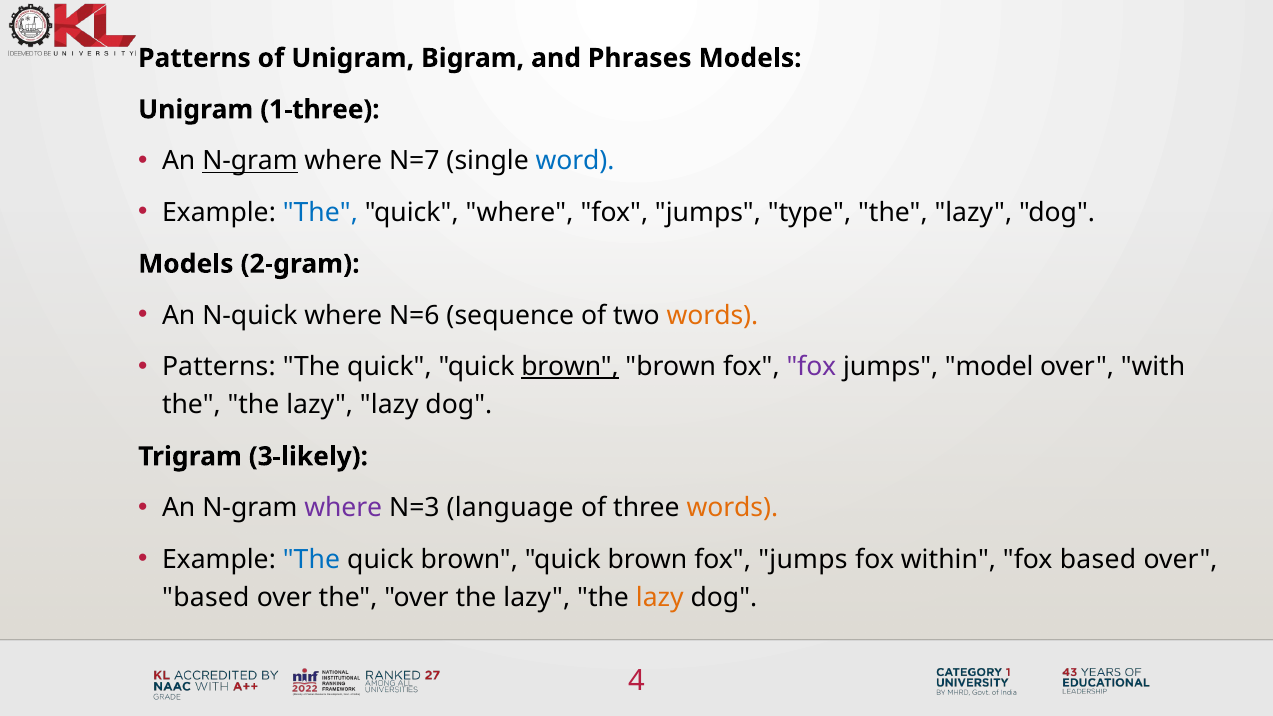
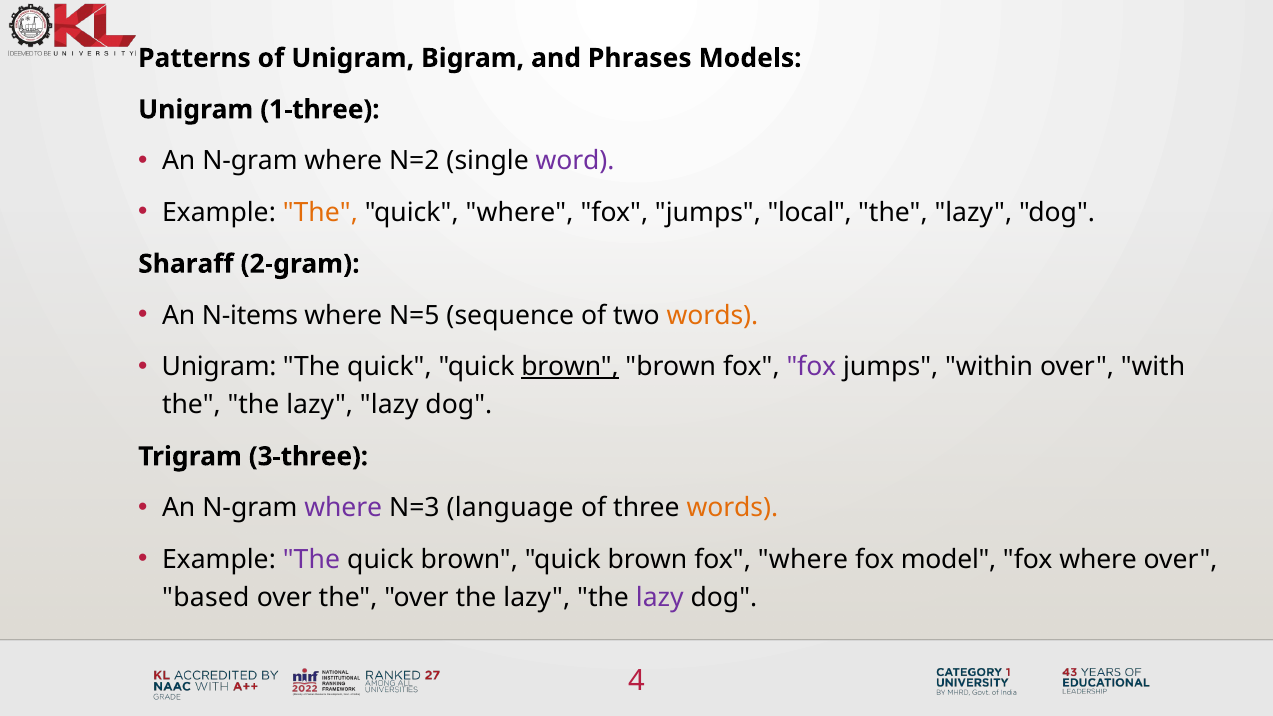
N-gram at (250, 161) underline: present -> none
N=7: N=7 -> N=2
word colour: blue -> purple
The at (320, 213) colour: blue -> orange
type: type -> local
Models at (186, 264): Models -> Sharaff
N-quick: N-quick -> N-items
N=6: N=6 -> N=5
Patterns at (219, 367): Patterns -> Unigram
model: model -> within
3-likely: 3-likely -> 3-three
The at (311, 559) colour: blue -> purple
brown fox jumps: jumps -> where
within: within -> model
based at (1098, 559): based -> where
lazy at (660, 598) colour: orange -> purple
